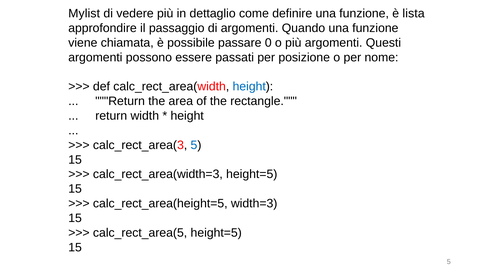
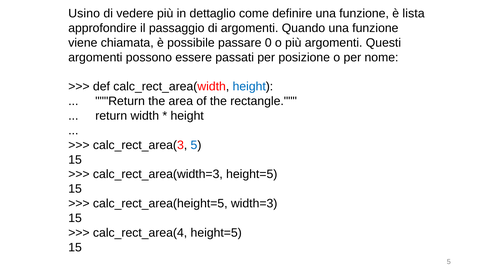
Mylist: Mylist -> Usino
calc_rect_area(5: calc_rect_area(5 -> calc_rect_area(4
